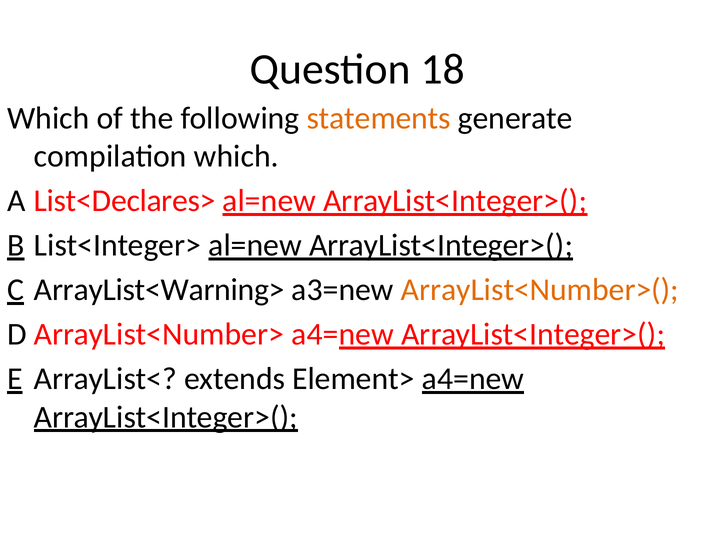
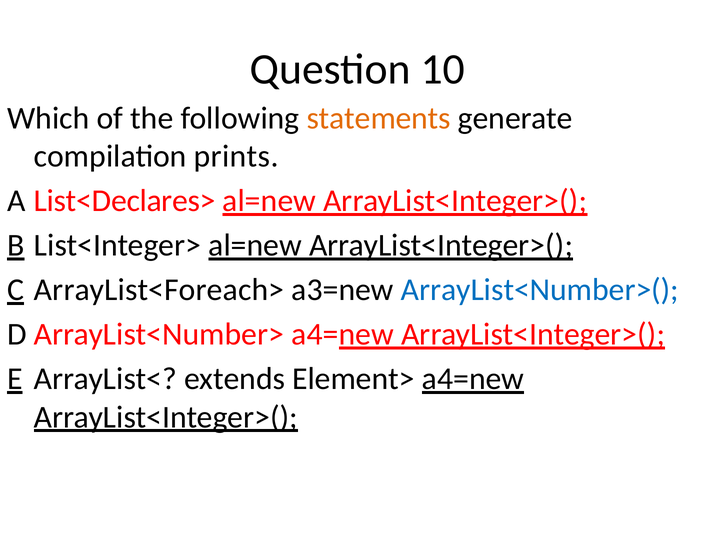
18: 18 -> 10
compilation which: which -> prints
ArrayList<Warning>: ArrayList<Warning> -> ArrayList<Foreach>
ArrayList<Number>( colour: orange -> blue
